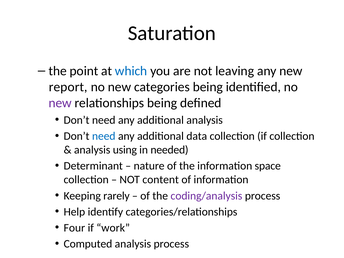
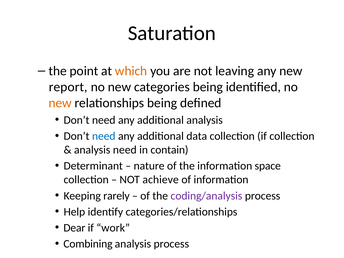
which colour: blue -> orange
new at (60, 103) colour: purple -> orange
analysis using: using -> need
needed: needed -> contain
content: content -> achieve
Four: Four -> Dear
Computed: Computed -> Combining
